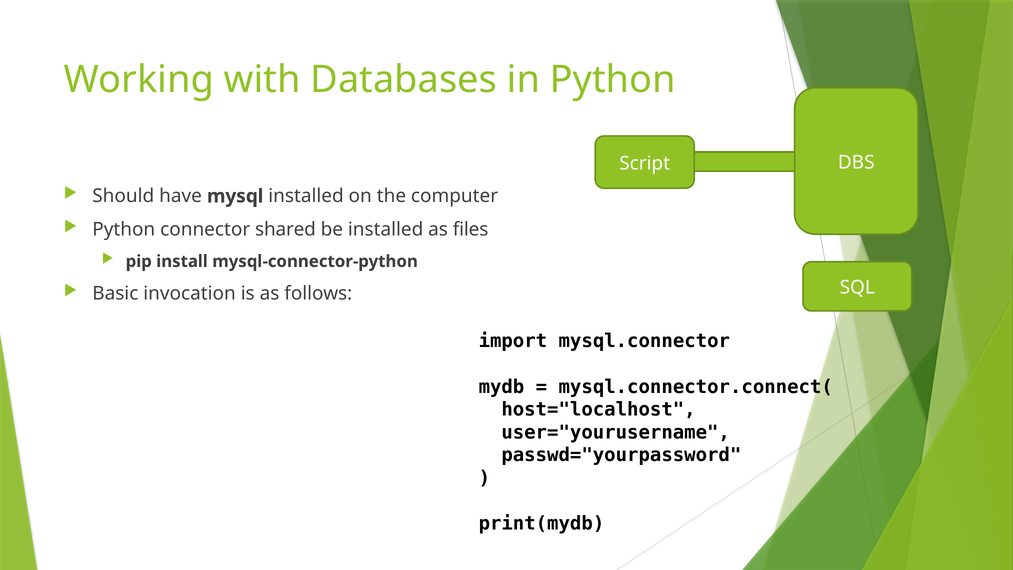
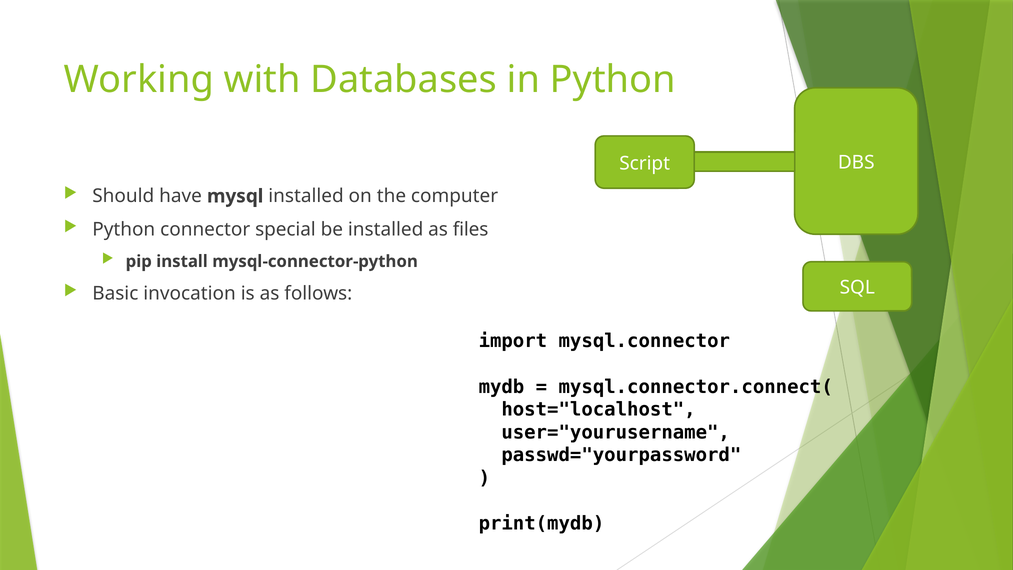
shared: shared -> special
